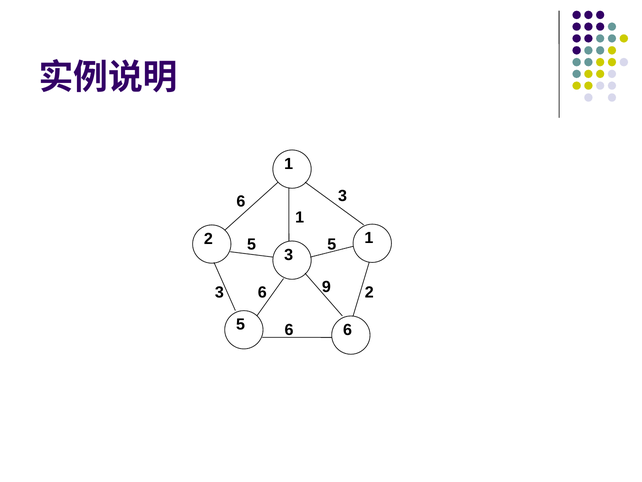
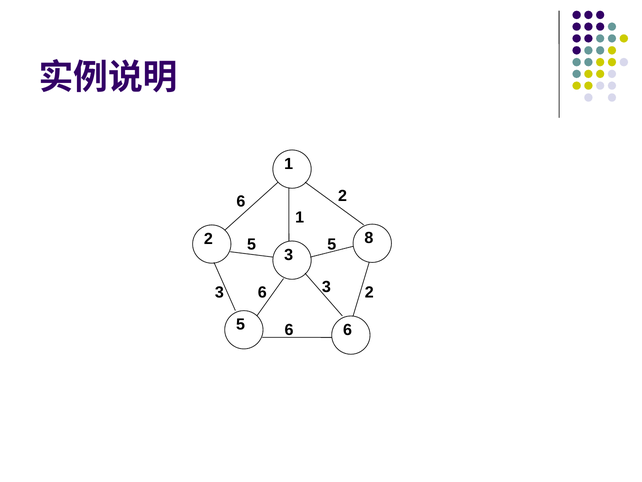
6 3: 3 -> 2
2 1: 1 -> 8
3 9: 9 -> 3
